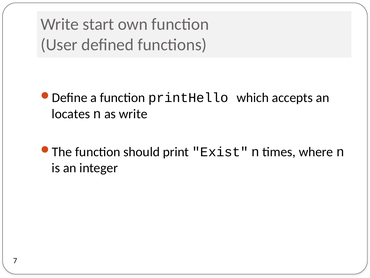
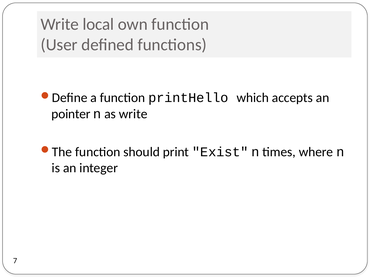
start: start -> local
locates: locates -> pointer
